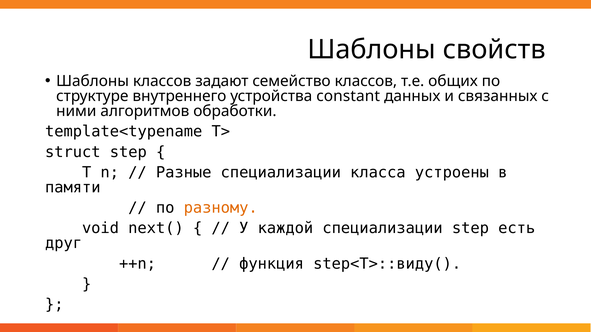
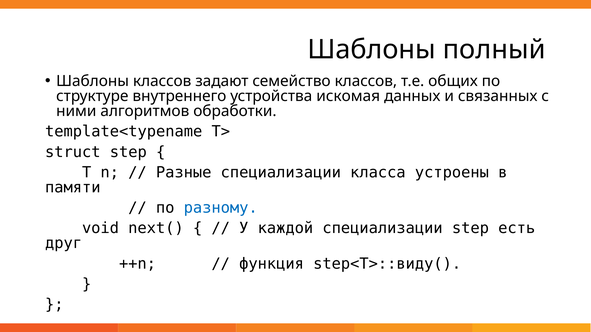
свойств: свойств -> полный
constant: constant -> искомая
разному colour: orange -> blue
